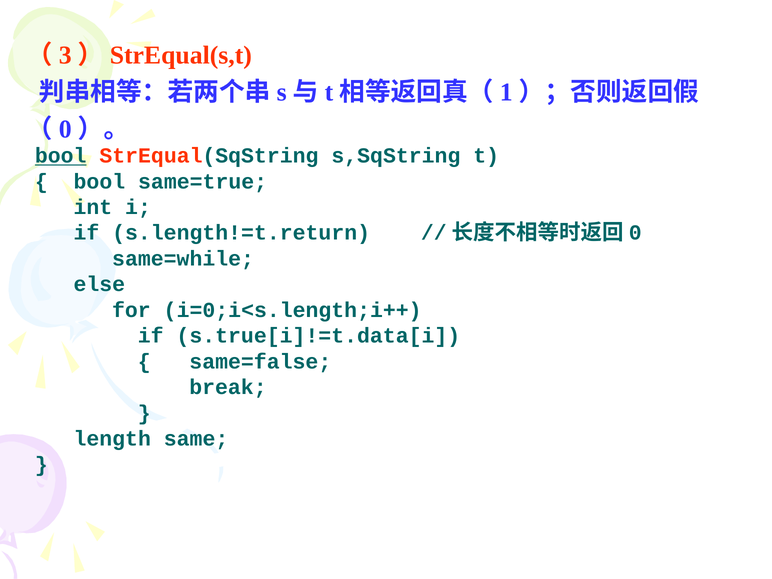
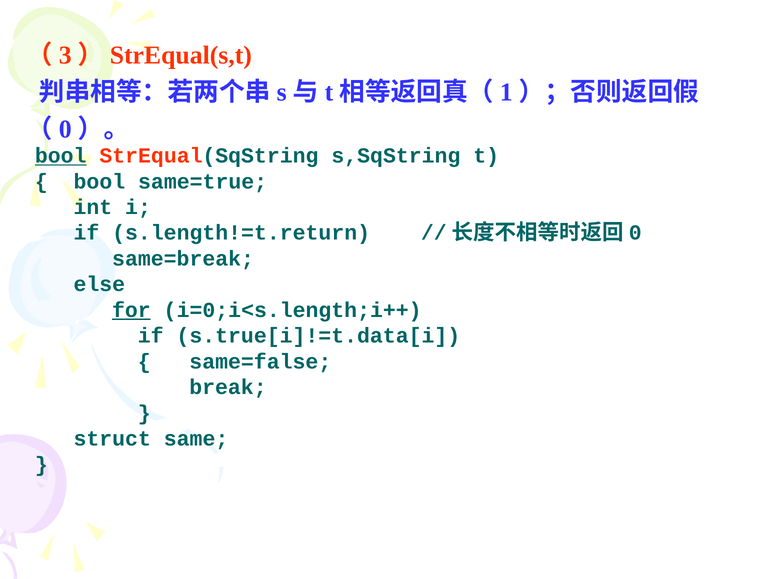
same=while: same=while -> same=break
for underline: none -> present
length: length -> struct
